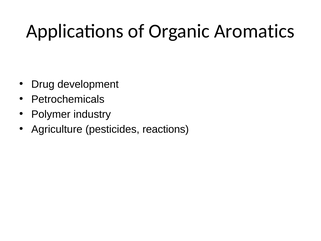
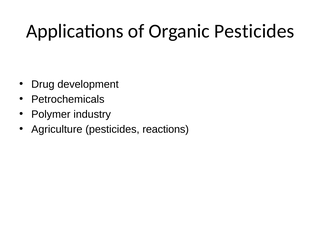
Organic Aromatics: Aromatics -> Pesticides
